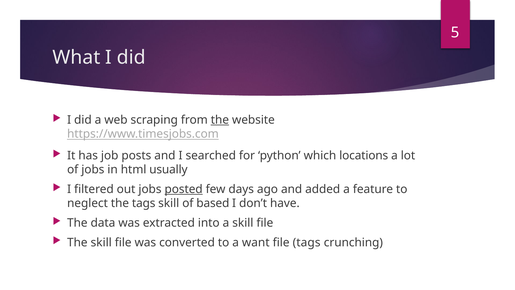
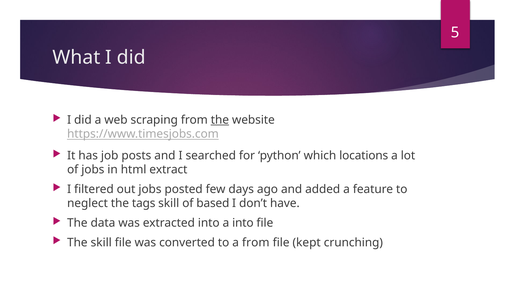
usually: usually -> extract
posted underline: present -> none
a skill: skill -> into
a want: want -> from
file tags: tags -> kept
